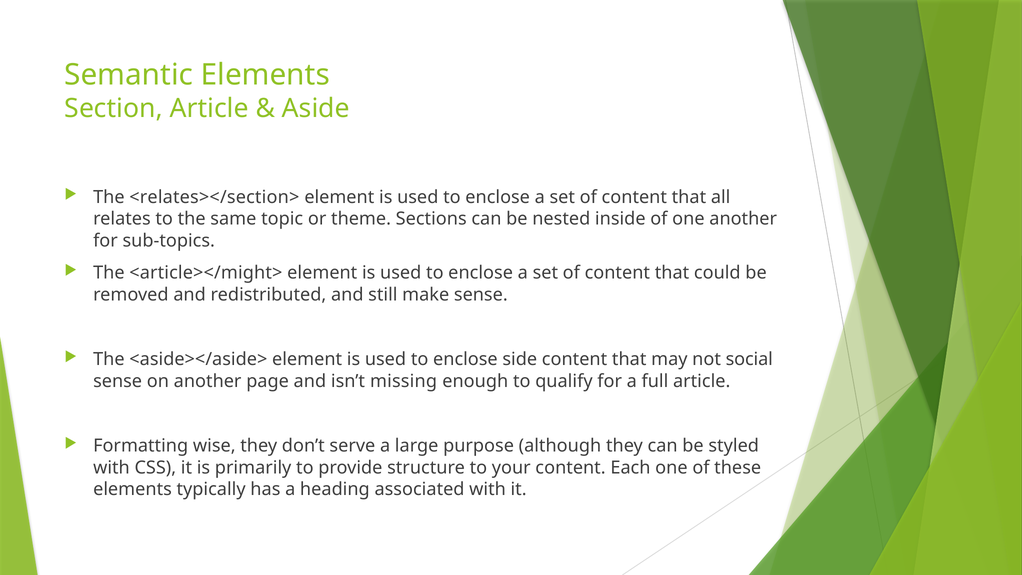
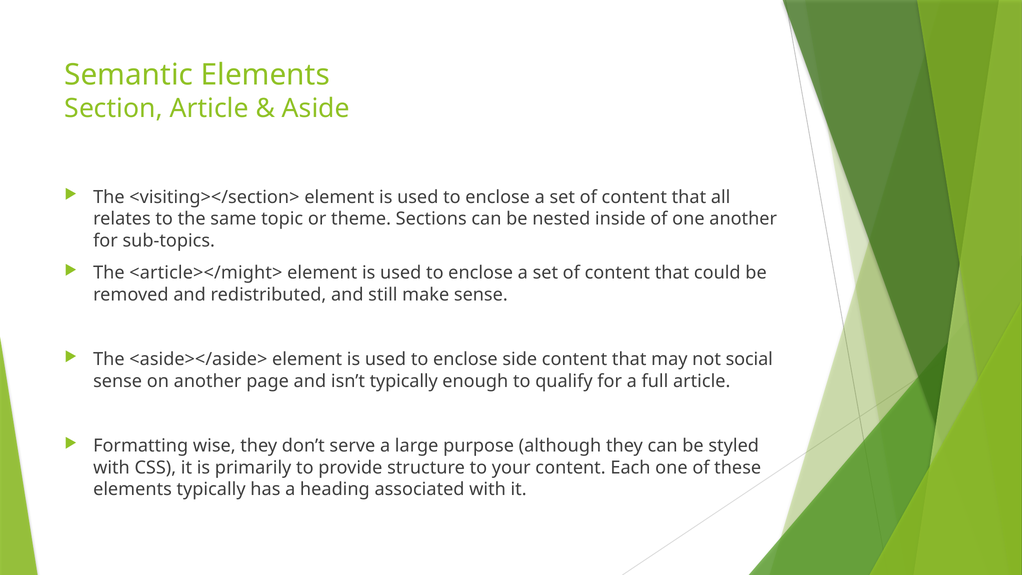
<relates></section>: <relates></section> -> <visiting></section>
isn’t missing: missing -> typically
